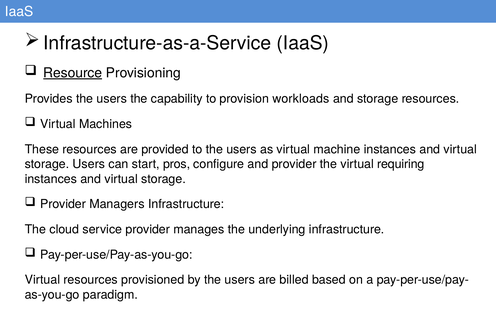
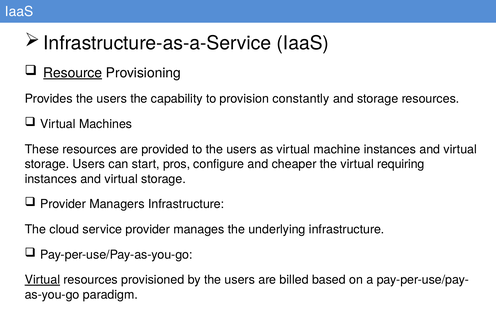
workloads: workloads -> constantly
and provider: provider -> cheaper
Virtual at (42, 280) underline: none -> present
